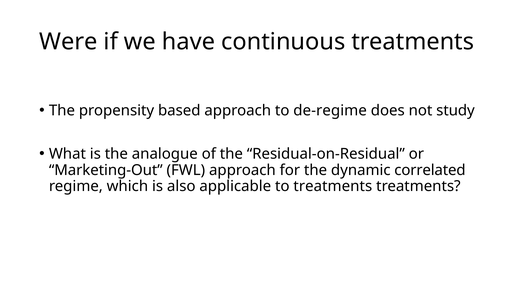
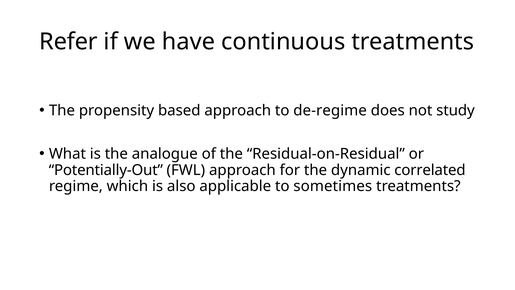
Were: Were -> Refer
Marketing-Out: Marketing-Out -> Potentially-Out
to treatments: treatments -> sometimes
